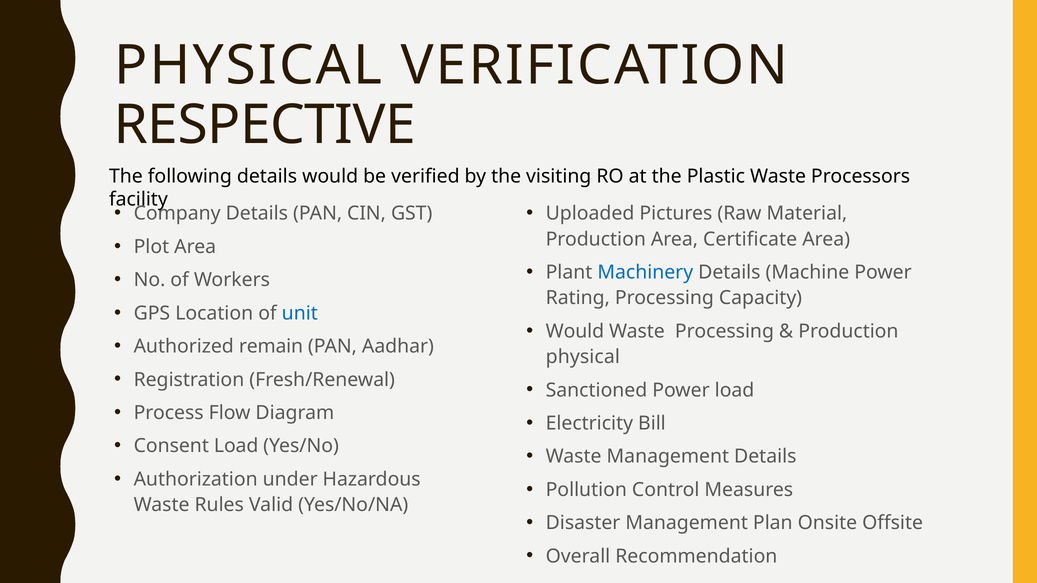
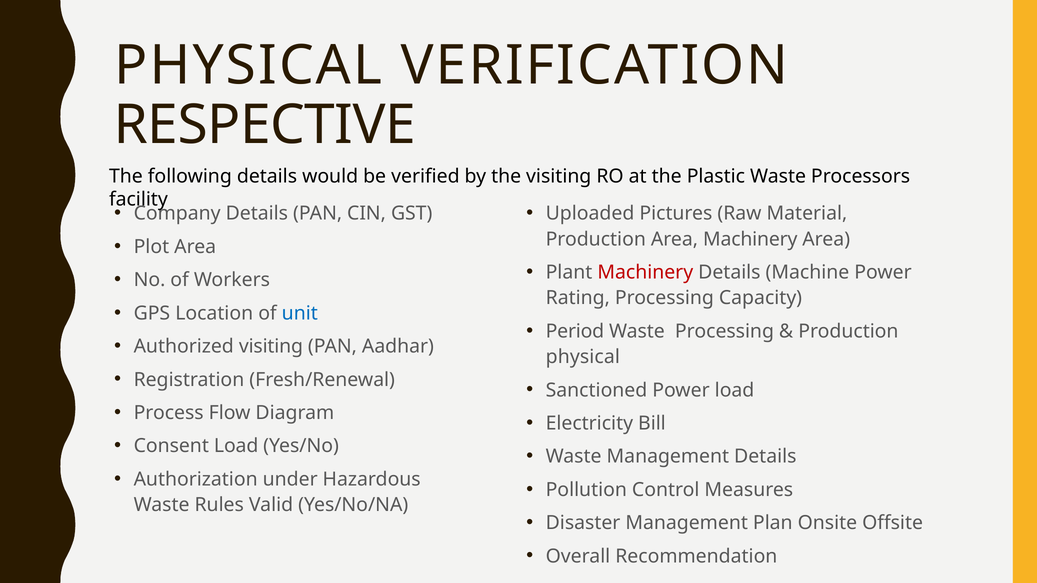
Area Certificate: Certificate -> Machinery
Machinery at (645, 273) colour: blue -> red
Would at (575, 331): Would -> Period
Authorized remain: remain -> visiting
